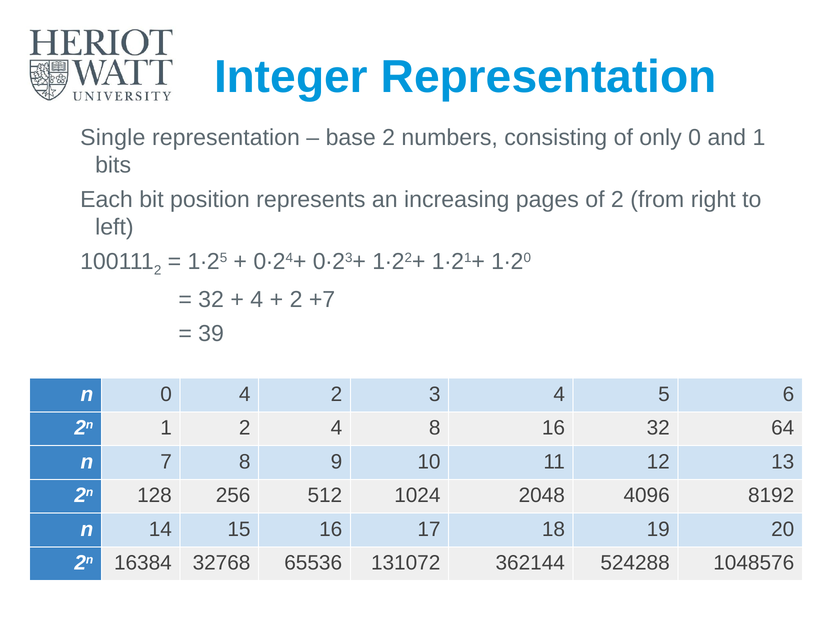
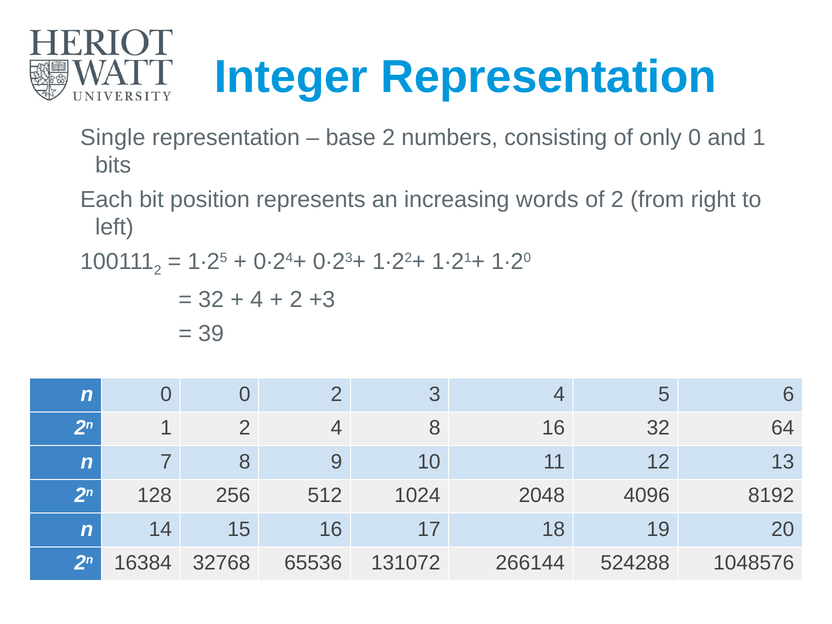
pages: pages -> words
+7: +7 -> +3
0 4: 4 -> 0
362144: 362144 -> 266144
